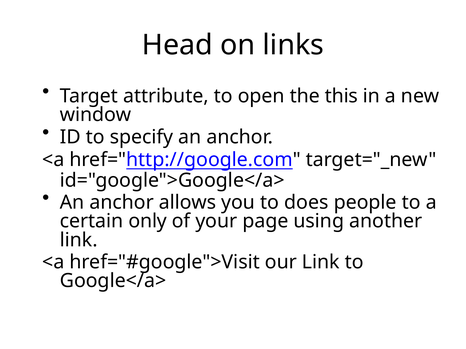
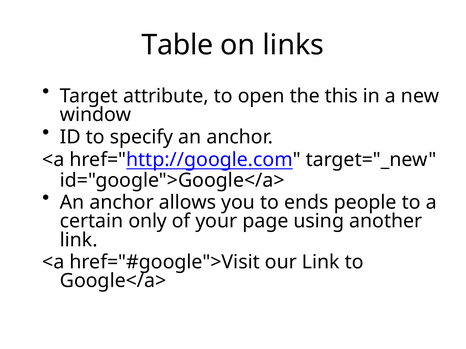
Head: Head -> Table
does: does -> ends
